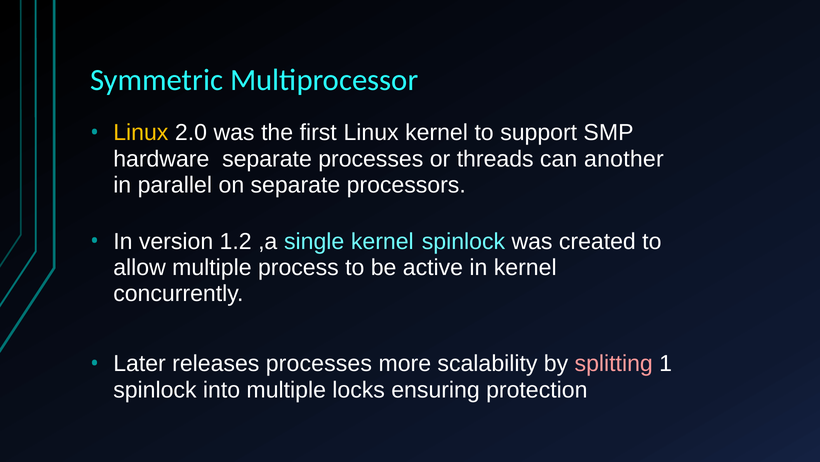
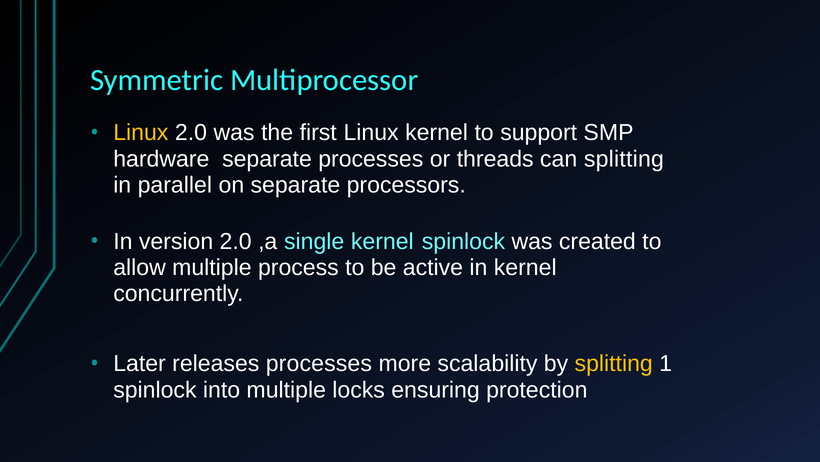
can another: another -> splitting
version 1.2: 1.2 -> 2.0
splitting at (614, 363) colour: pink -> yellow
